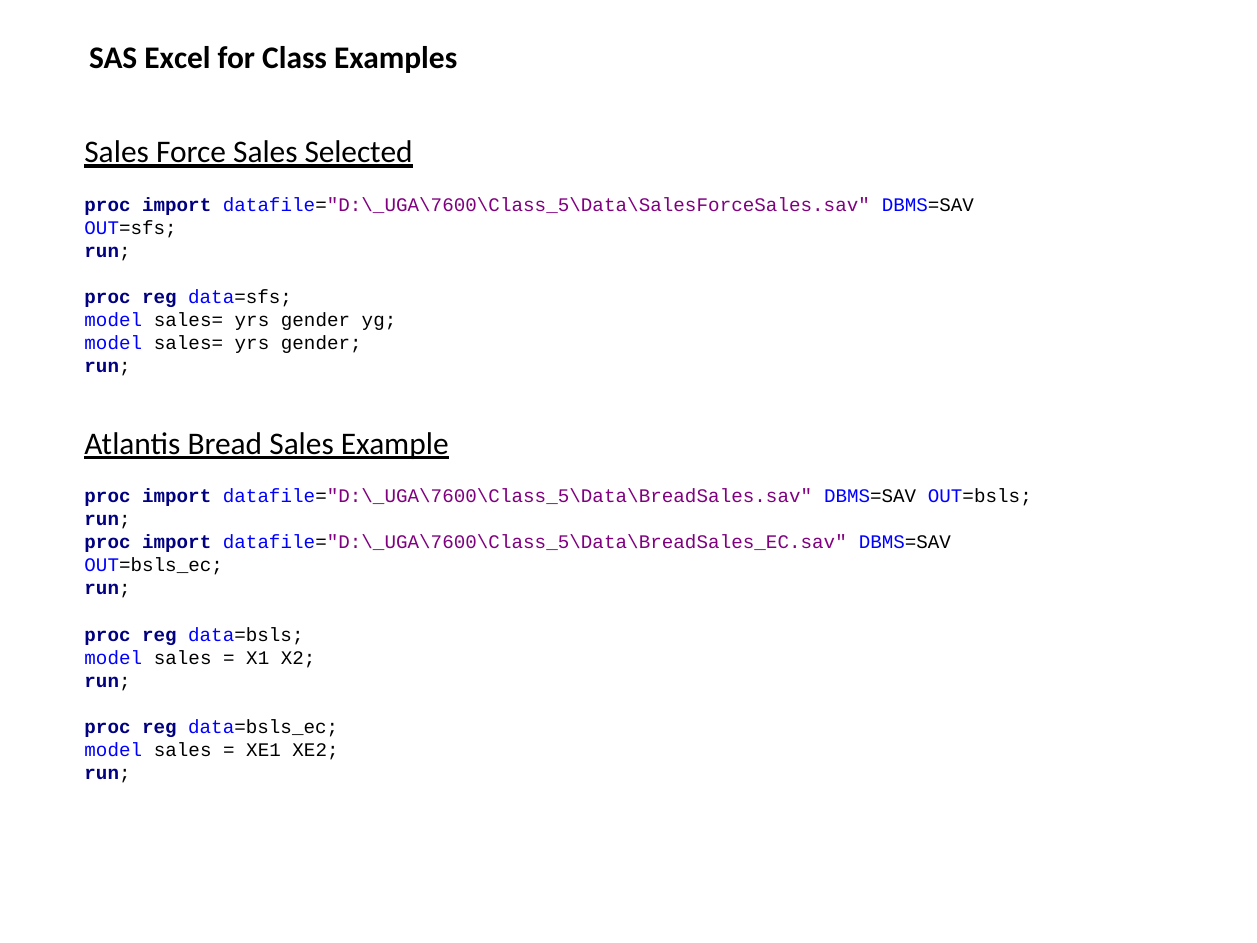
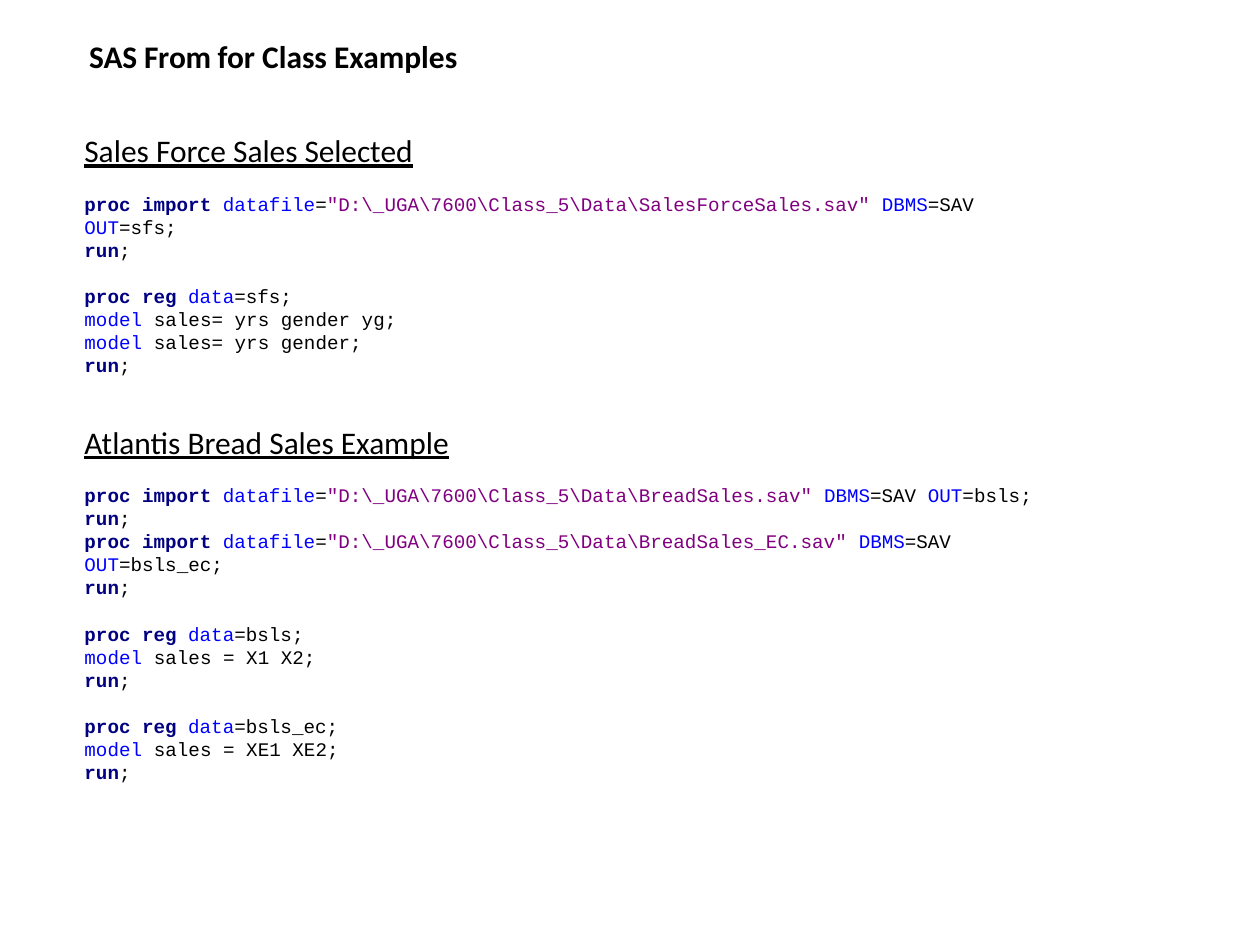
Excel: Excel -> From
